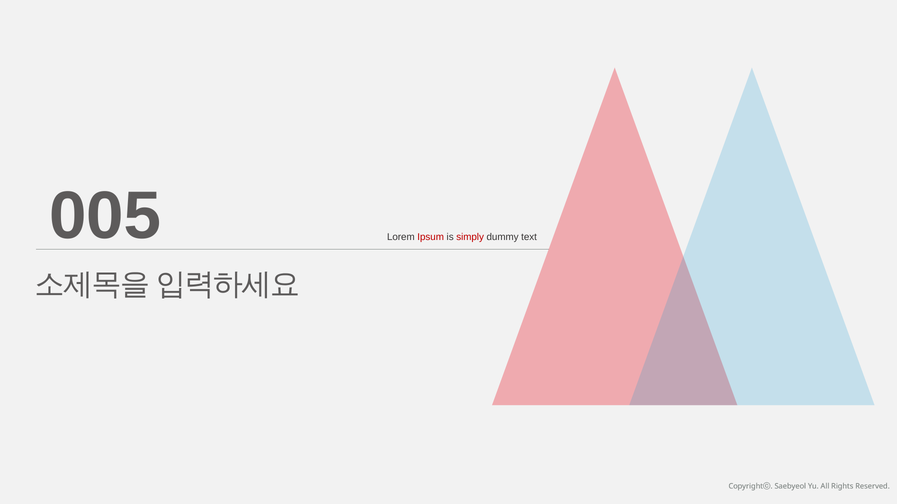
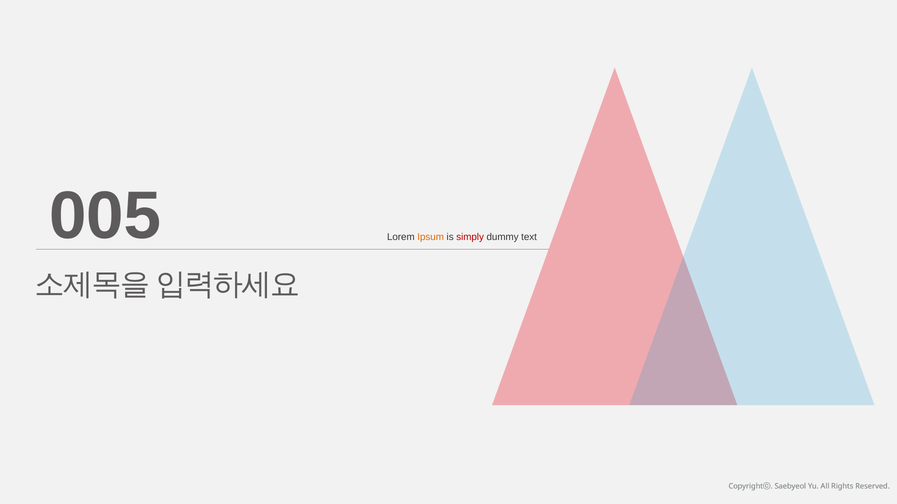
Ipsum colour: red -> orange
